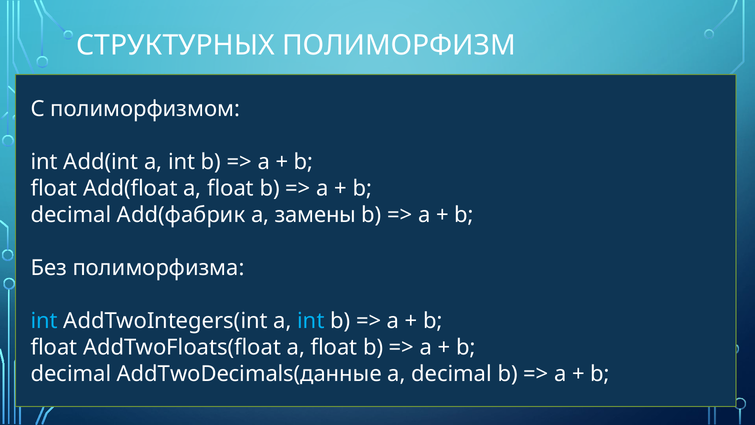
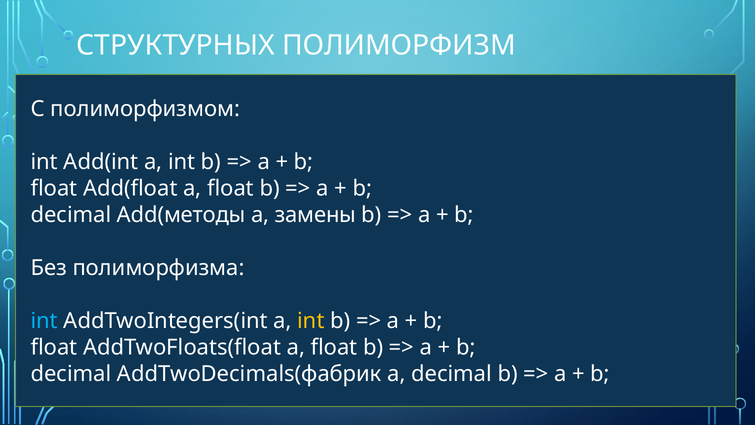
Add(фабрик: Add(фабрик -> Add(методы
int at (311, 321) colour: light blue -> yellow
AddTwoDecimals(данные: AddTwoDecimals(данные -> AddTwoDecimals(фабрик
